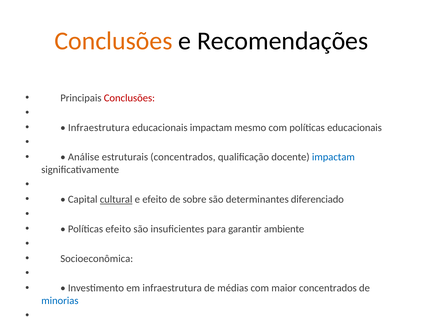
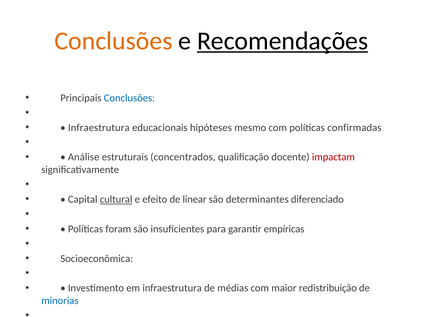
Recomendações underline: none -> present
Conclusões at (129, 98) colour: red -> blue
educacionais impactam: impactam -> hipóteses
políticas educacionais: educacionais -> confirmadas
impactam at (333, 157) colour: blue -> red
sobre: sobre -> linear
Políticas efeito: efeito -> foram
ambiente: ambiente -> empíricas
maior concentrados: concentrados -> redistribuição
